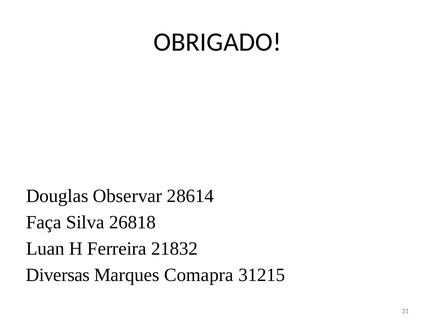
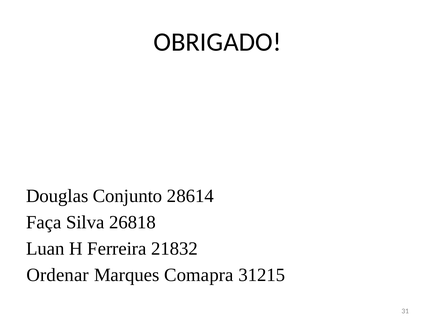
Observar: Observar -> Conjunto
Diversas: Diversas -> Ordenar
